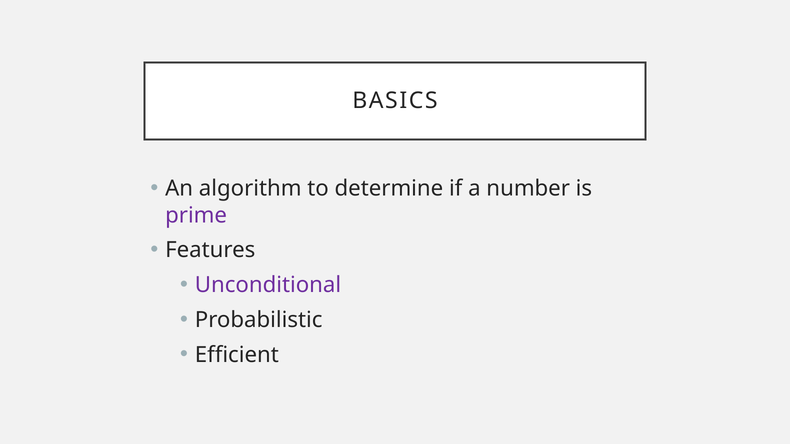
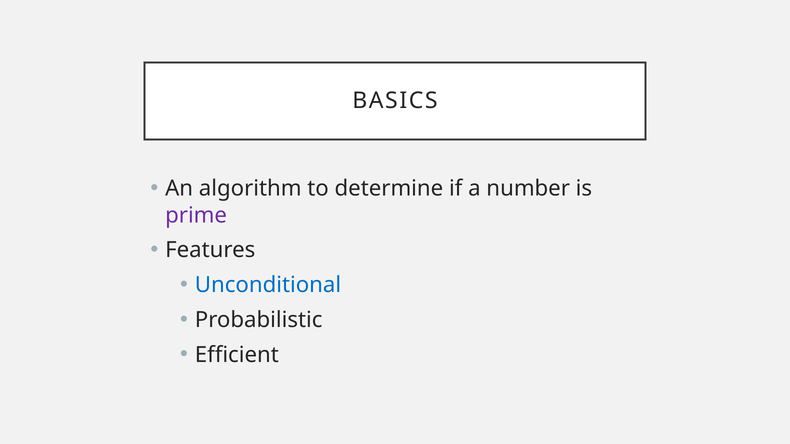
Unconditional colour: purple -> blue
